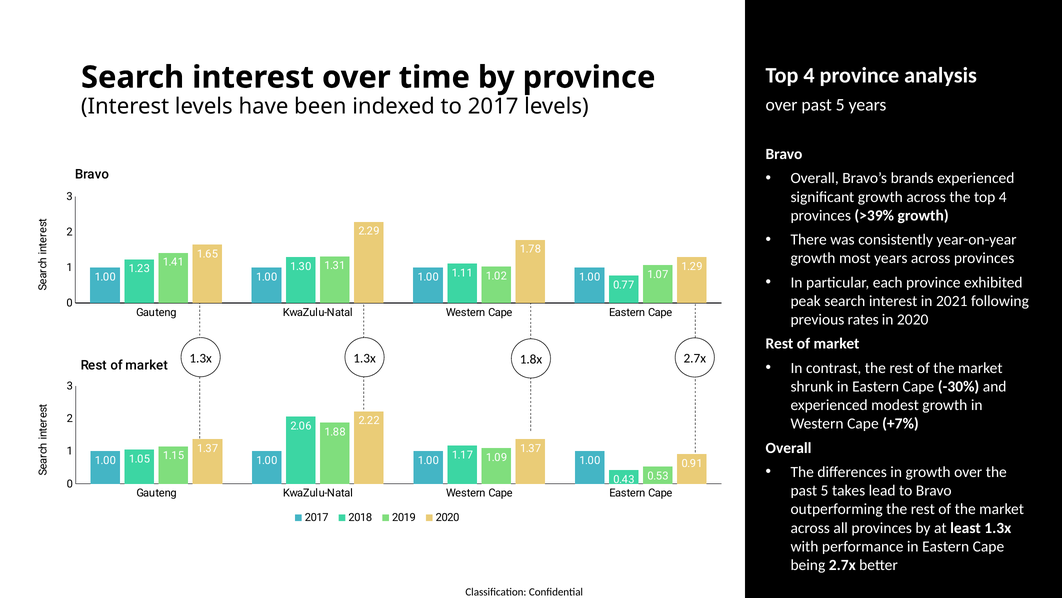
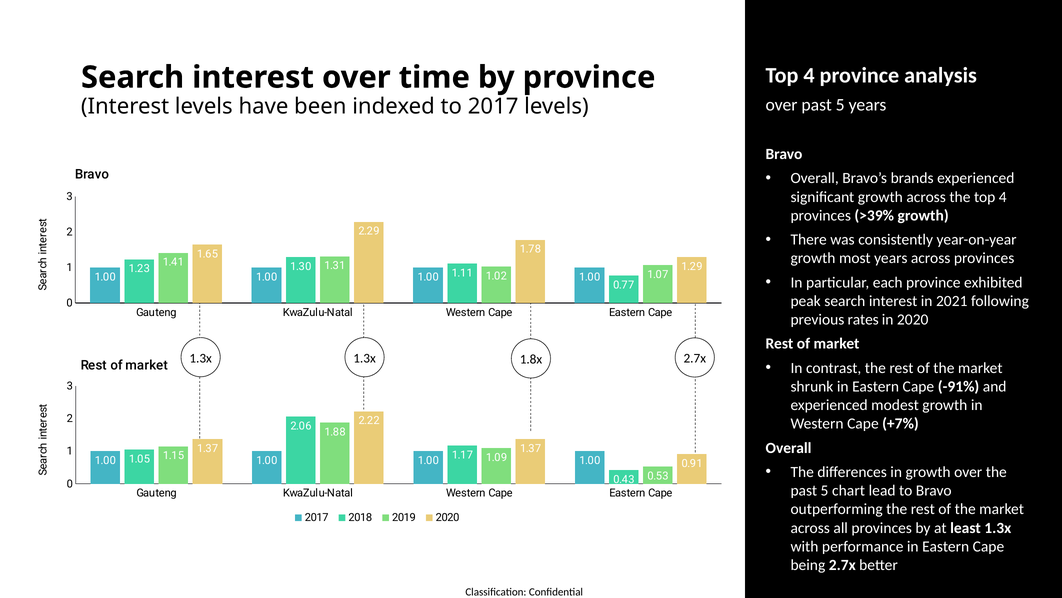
-30%: -30% -> -91%
takes: takes -> chart
